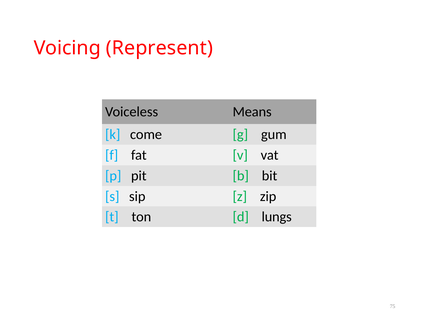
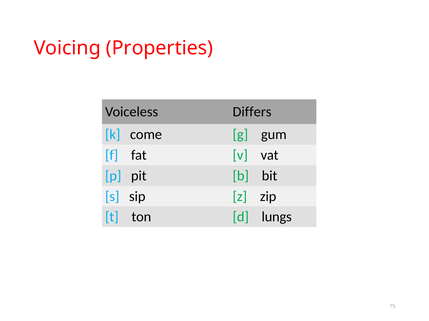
Represent: Represent -> Properties
Means: Means -> Differs
